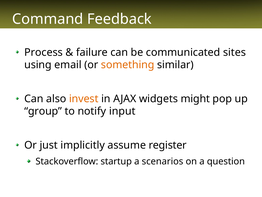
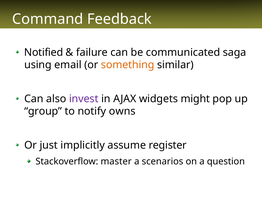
Process: Process -> Notified
sites: sites -> saga
invest colour: orange -> purple
input: input -> owns
startup: startup -> master
